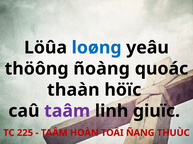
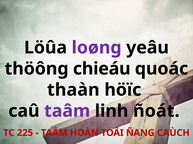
loøng colour: blue -> purple
ñoàng: ñoàng -> chieáu
giuïc: giuïc -> ñoát
THUÙC: THUÙC -> CAÙCH
